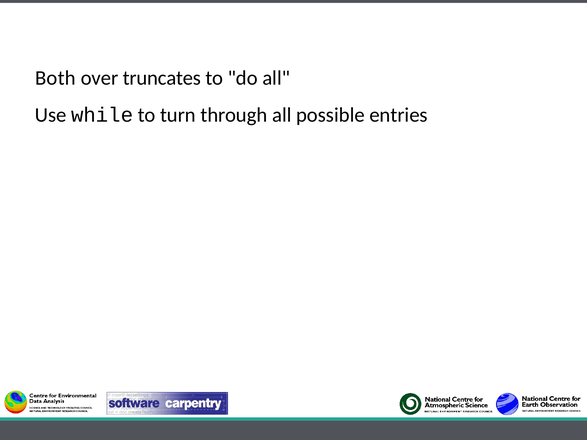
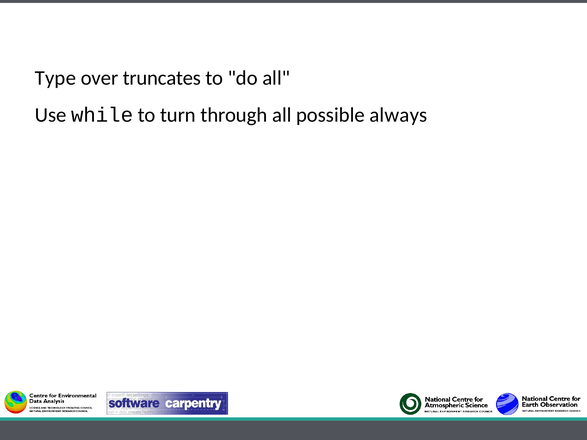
Both: Both -> Type
entries: entries -> always
